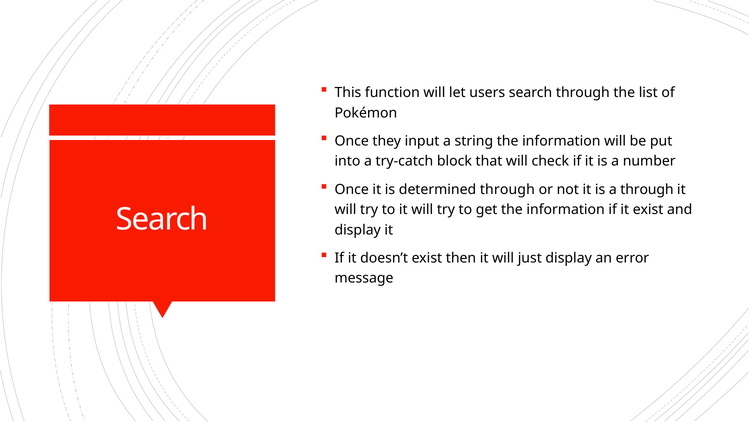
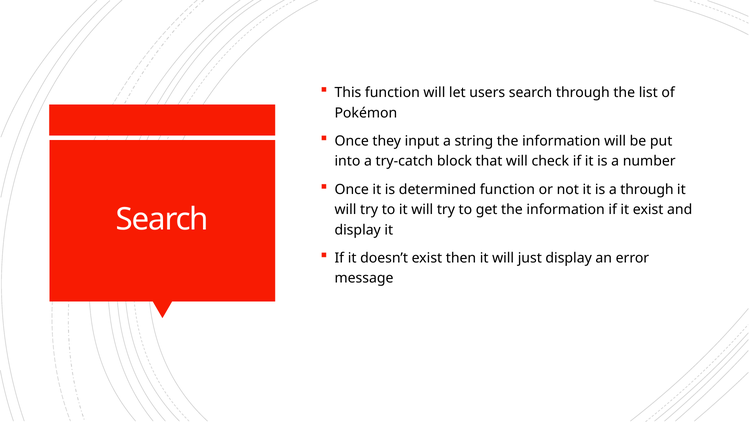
determined through: through -> function
